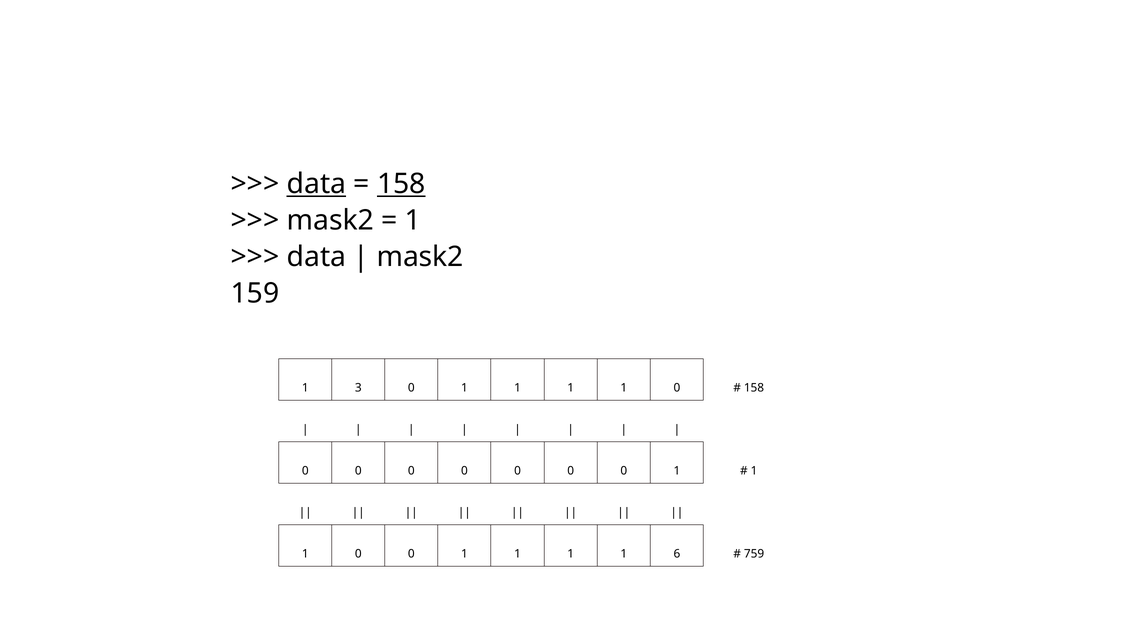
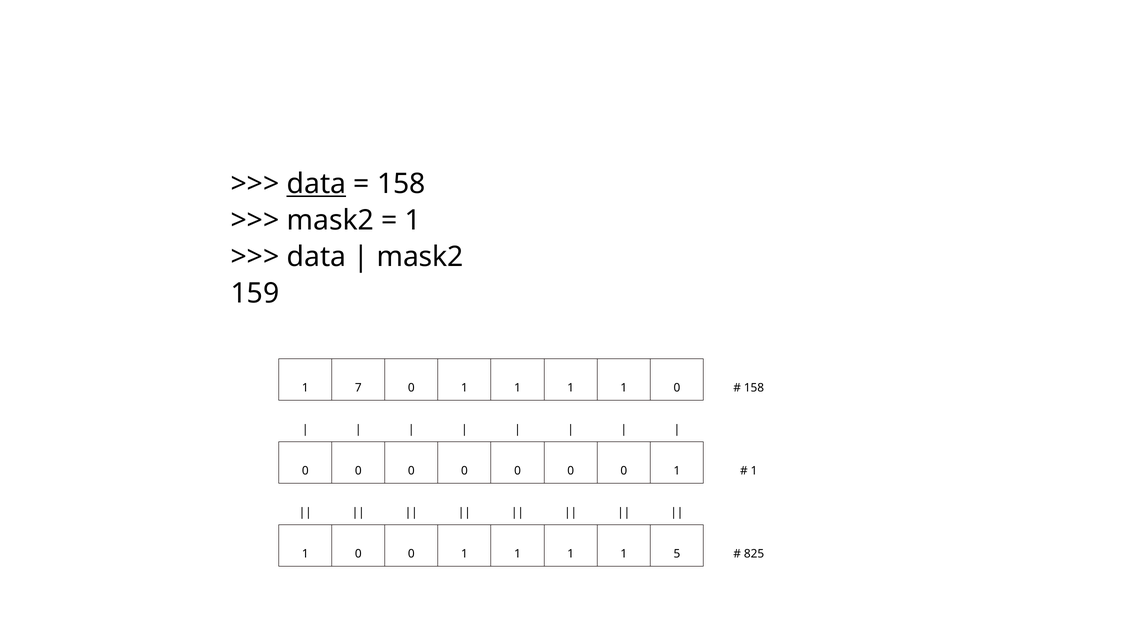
158 at (401, 184) underline: present -> none
3: 3 -> 7
6: 6 -> 5
759: 759 -> 825
